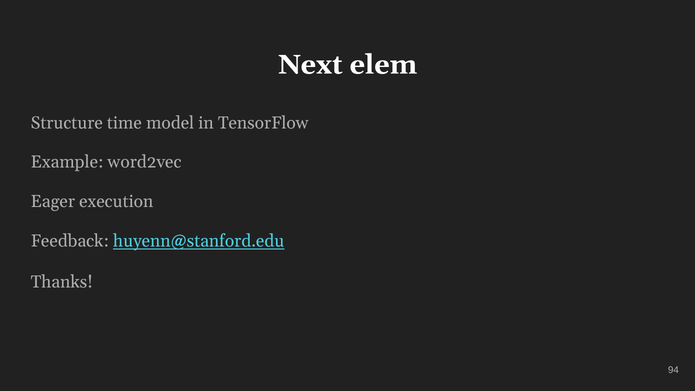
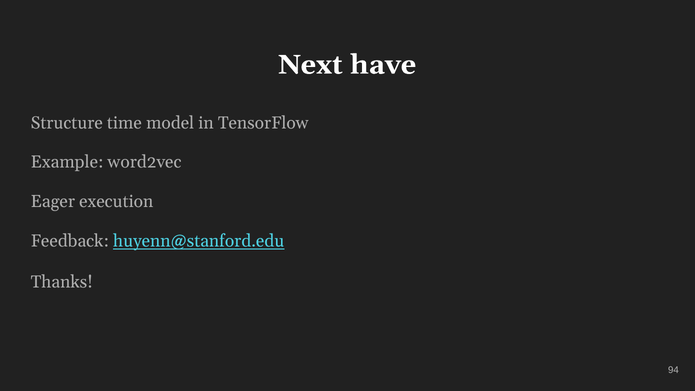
elem: elem -> have
